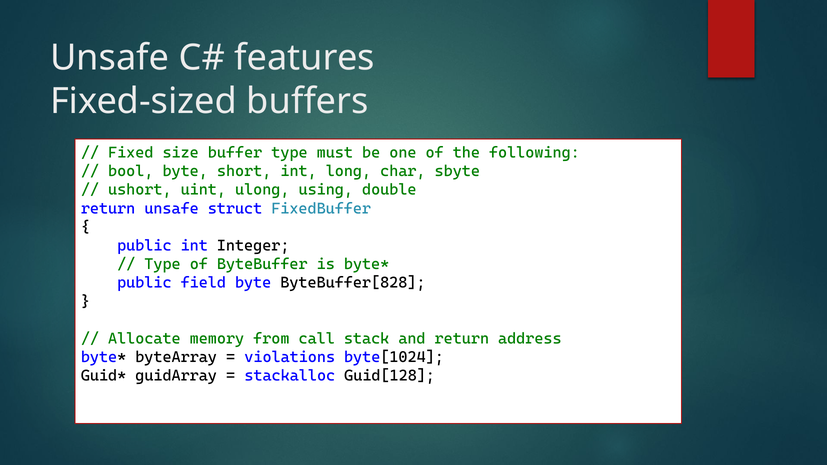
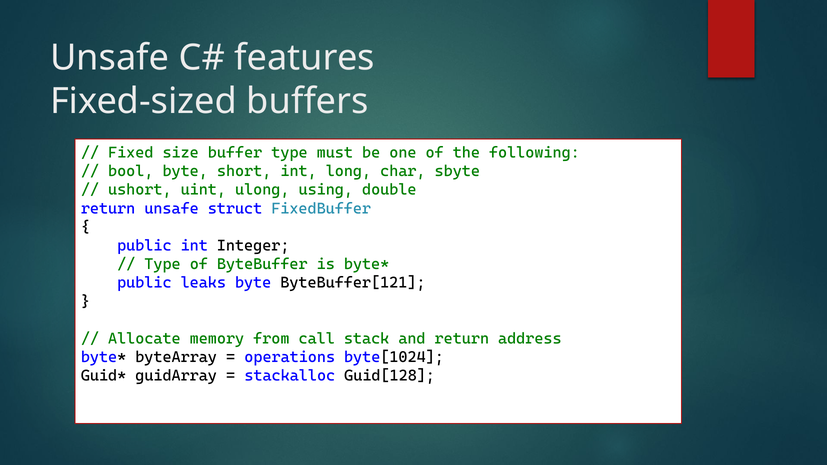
field: field -> leaks
ByteBuffer[828: ByteBuffer[828 -> ByteBuffer[121
violations: violations -> operations
